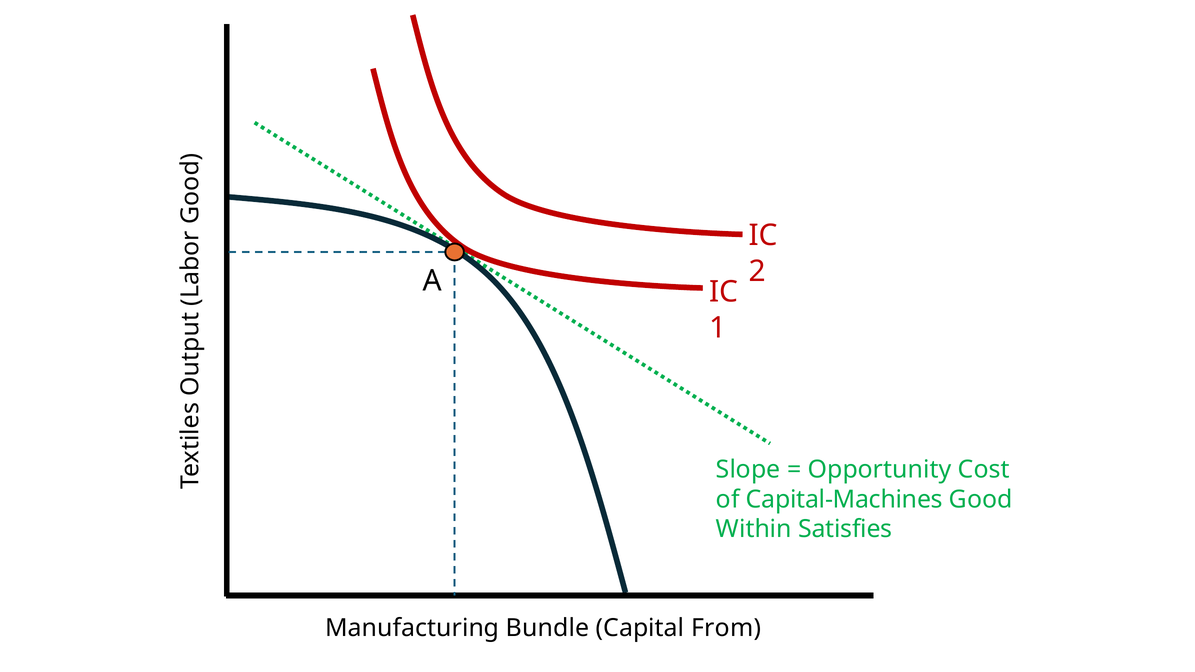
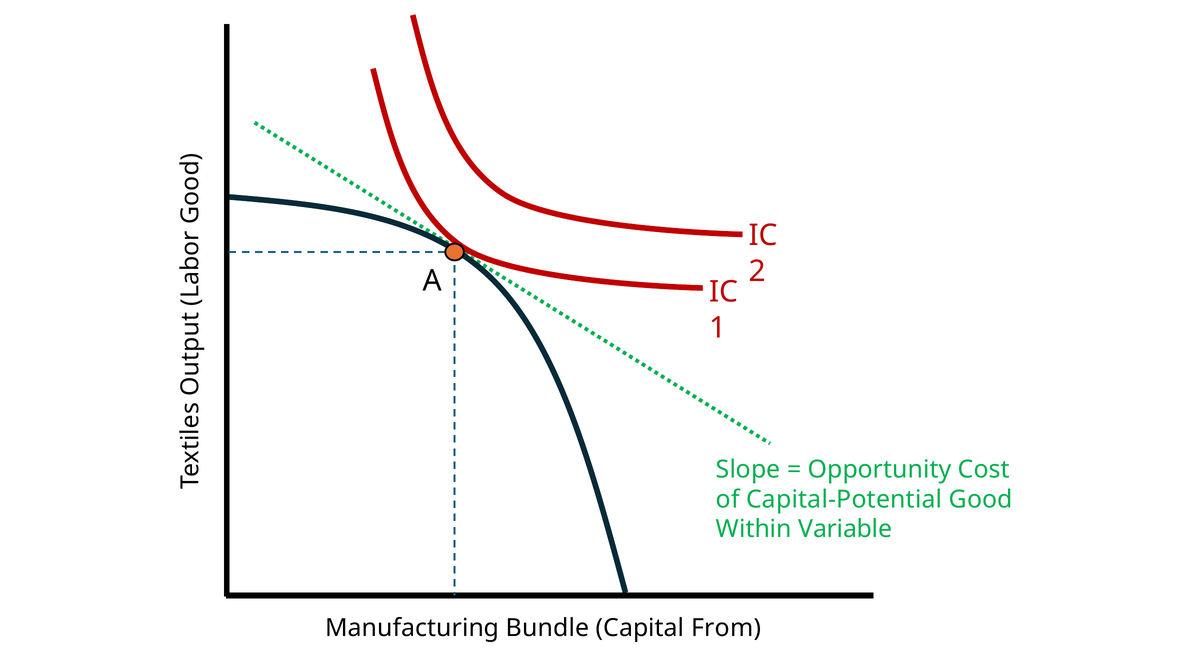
Capital-Machines: Capital-Machines -> Capital-Potential
Satisfies: Satisfies -> Variable
